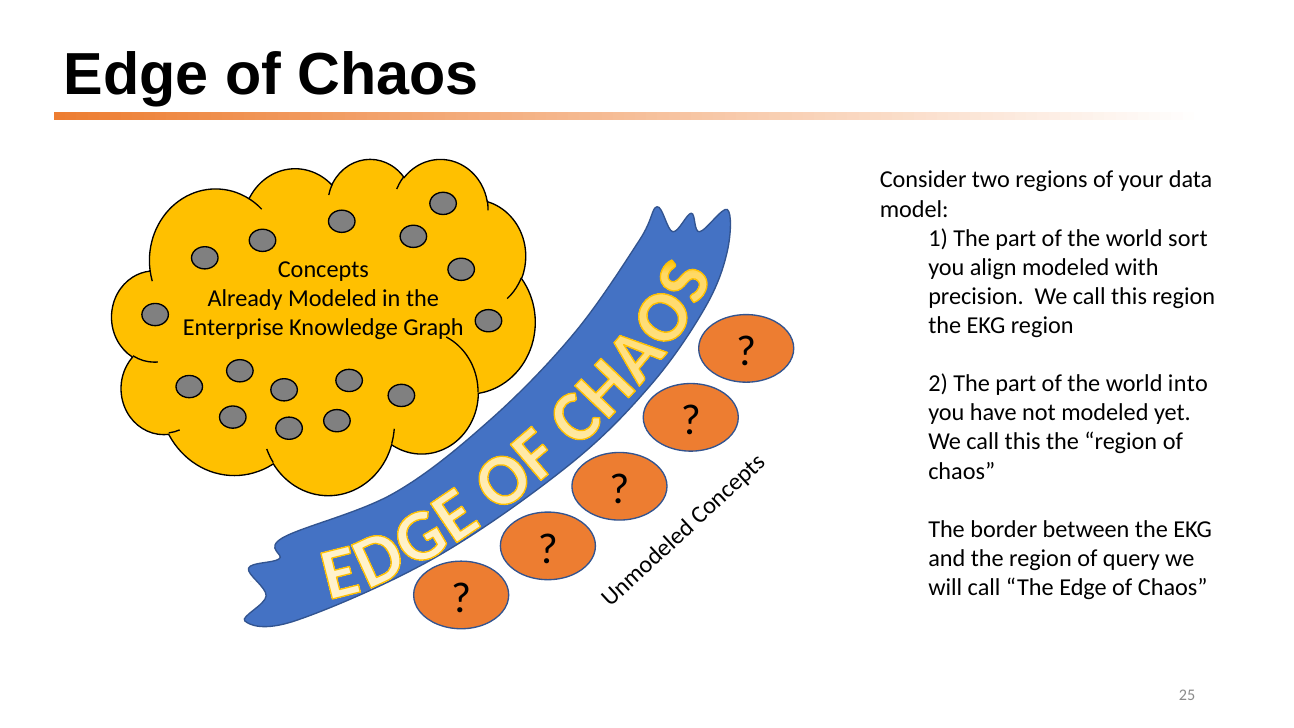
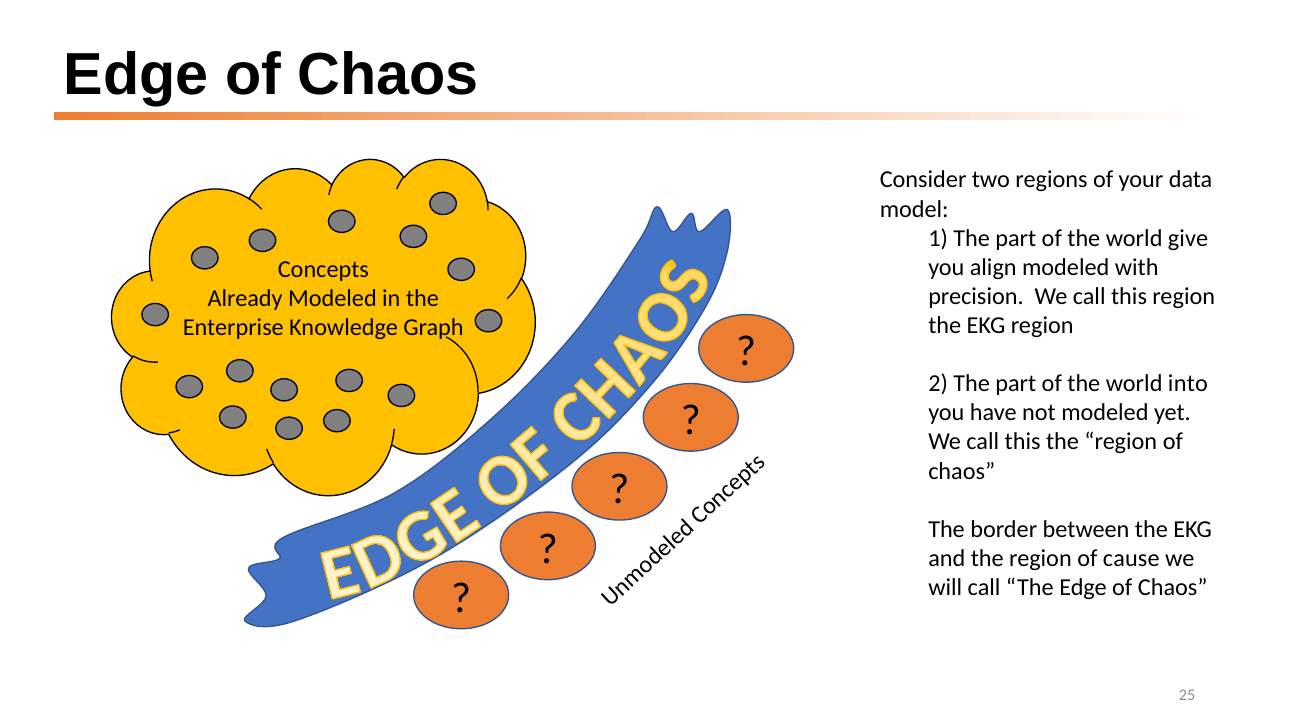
sort: sort -> give
query: query -> cause
